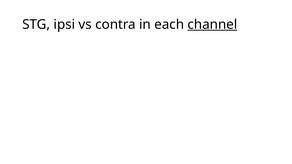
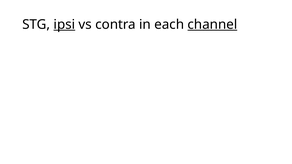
ipsi underline: none -> present
